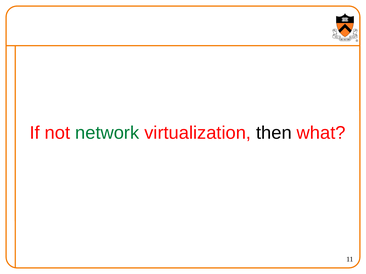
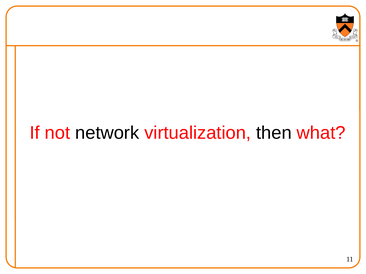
network colour: green -> black
